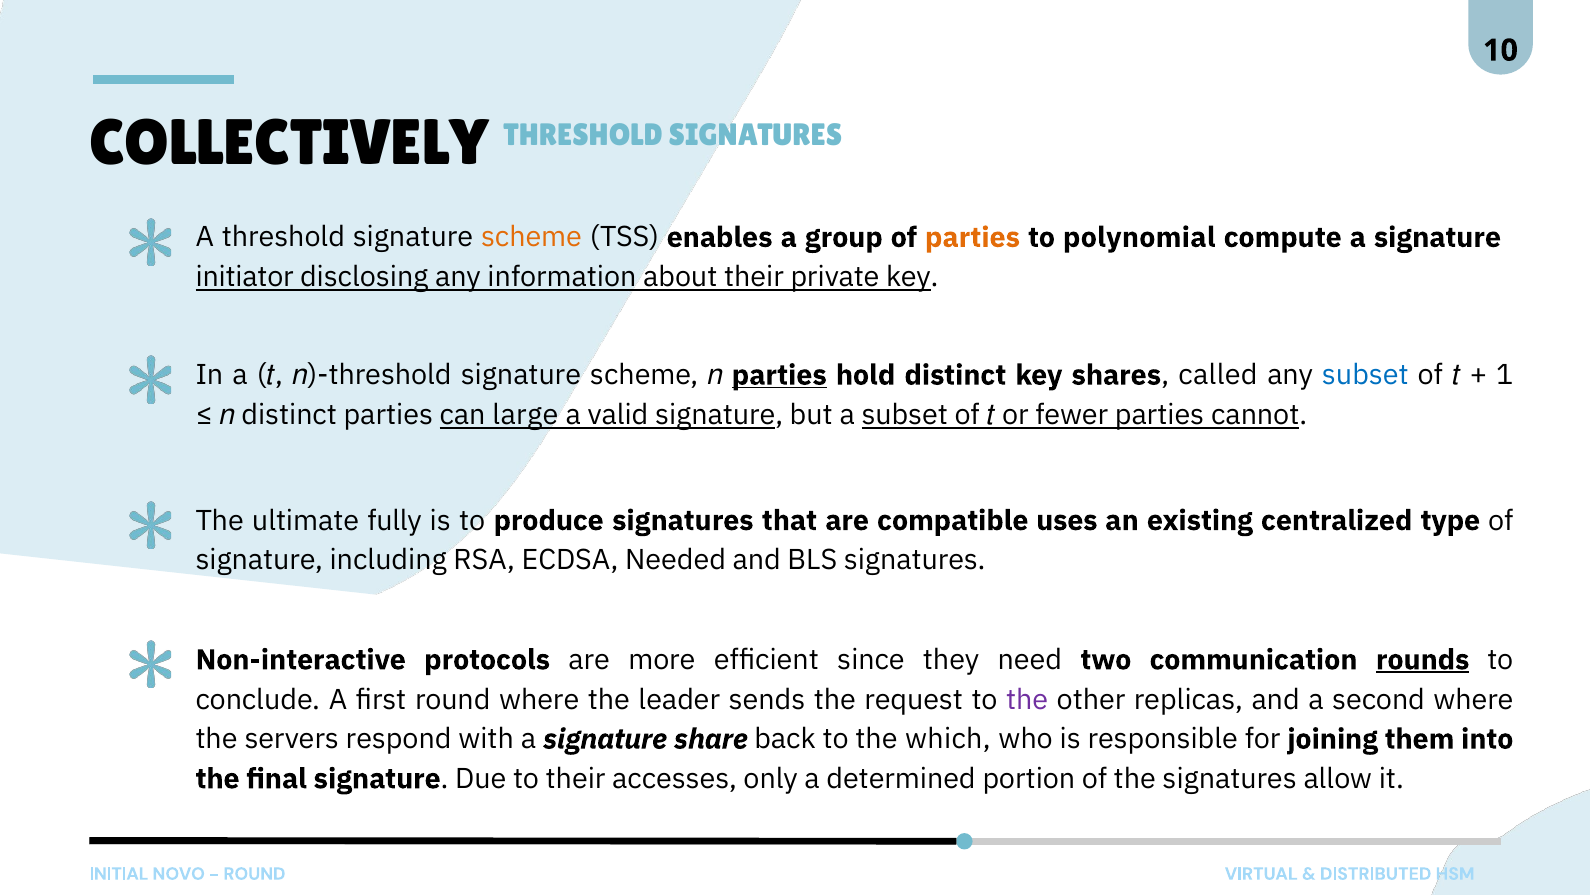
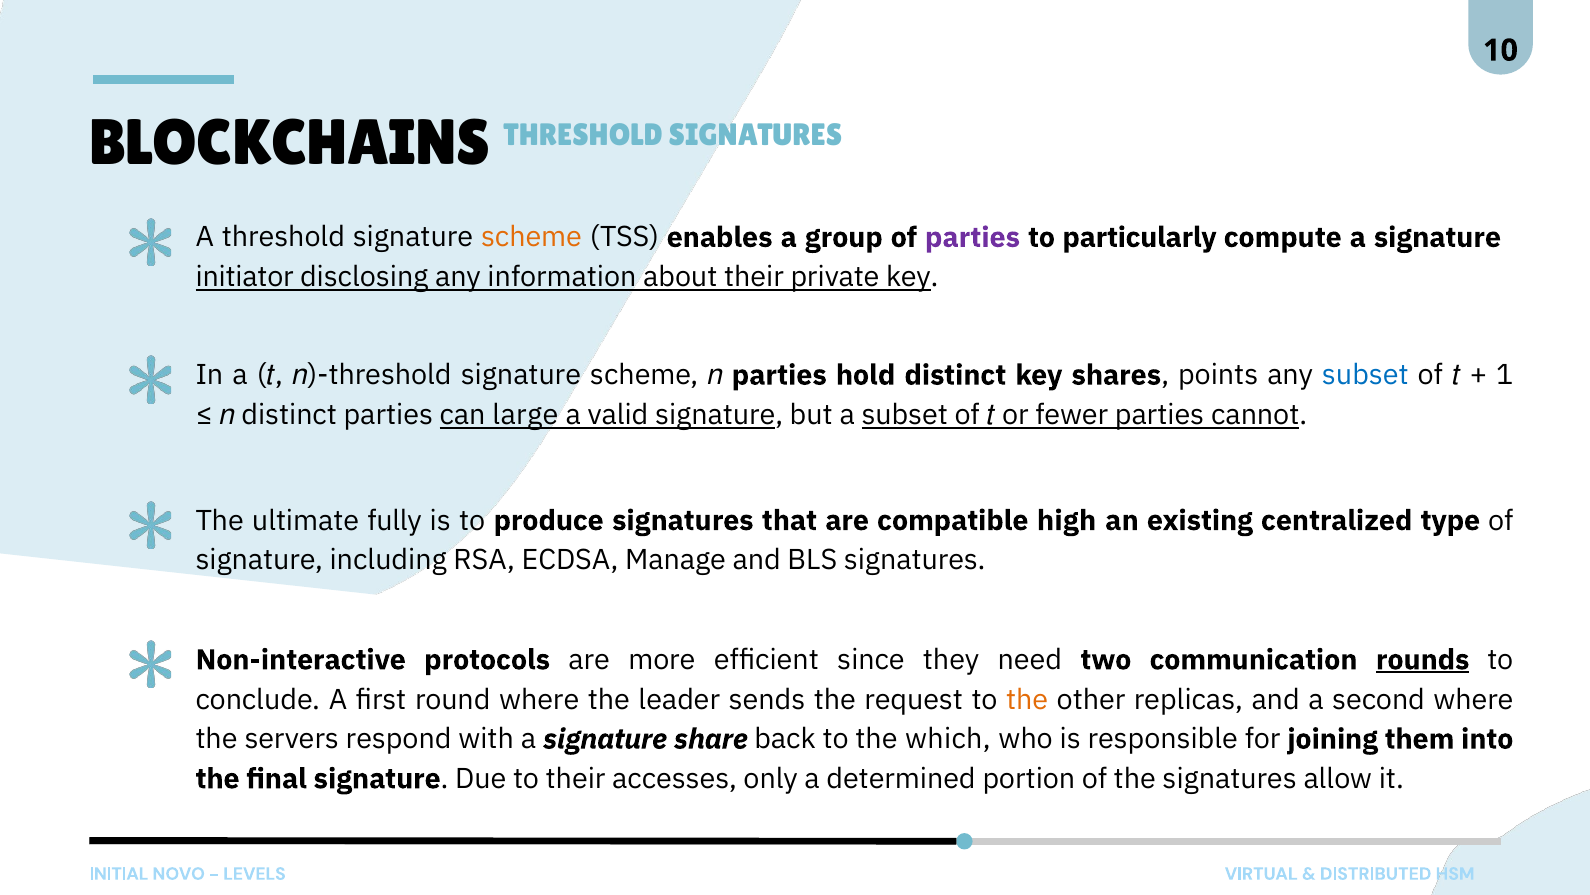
COLLECTIVELY: COLLECTIVELY -> BLOCKCHAINS
parties at (973, 237) colour: orange -> purple
polynomial: polynomial -> particularly
parties at (779, 375) underline: present -> none
called: called -> points
uses: uses -> high
Needed: Needed -> Manage
the at (1027, 699) colour: purple -> orange
ROUND at (254, 873): ROUND -> LEVELS
